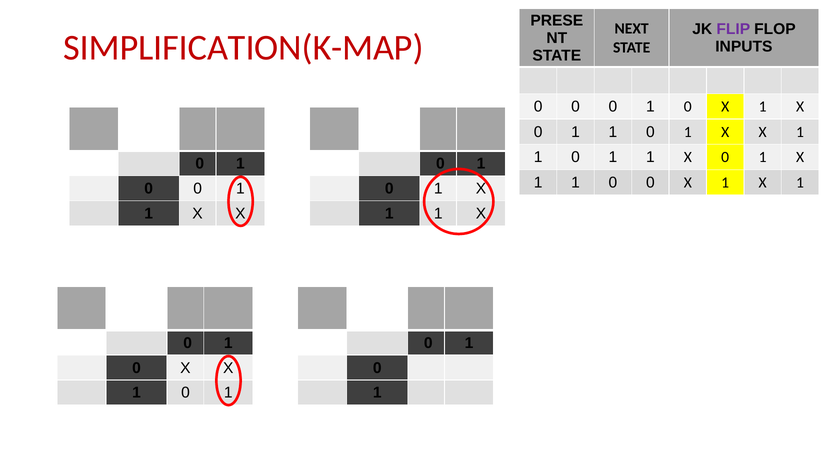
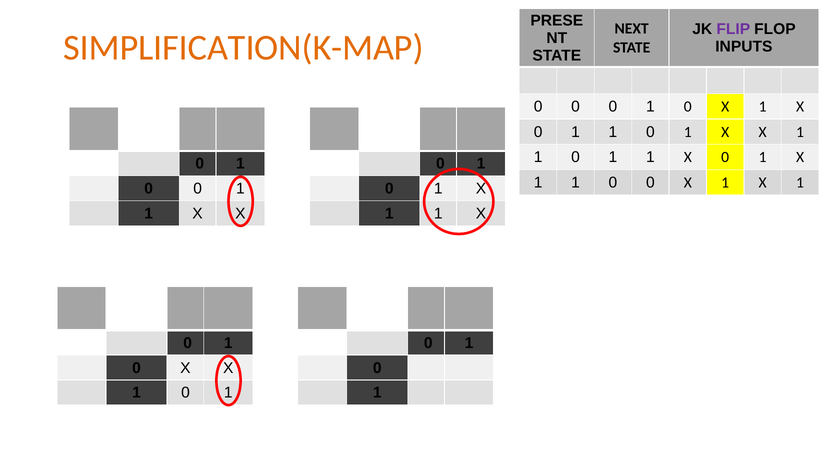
SIMPLIFICATION(K-MAP colour: red -> orange
